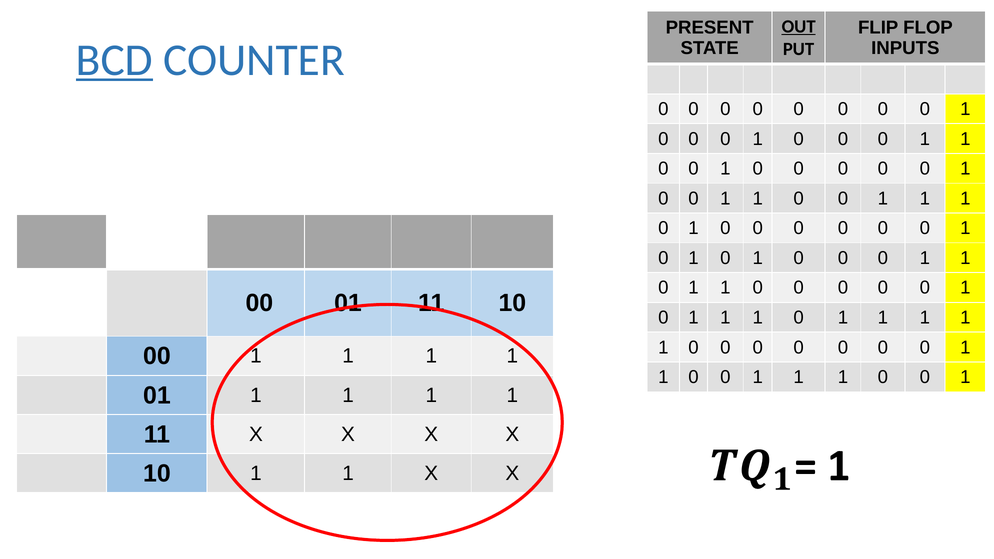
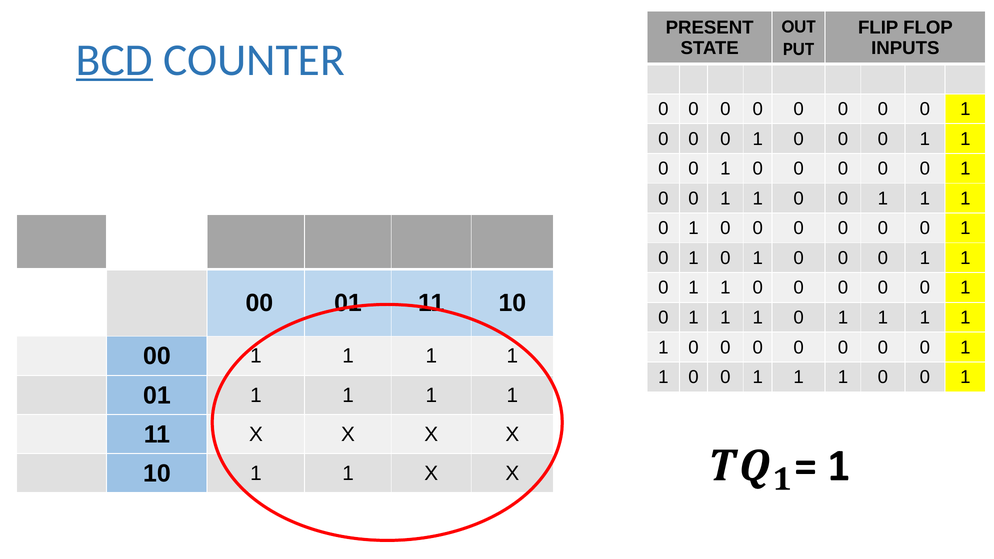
OUT underline: present -> none
